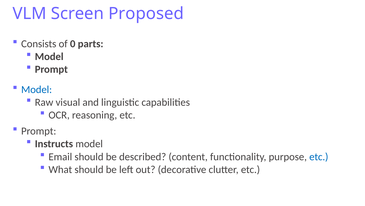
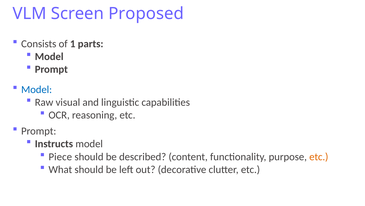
0: 0 -> 1
Email: Email -> Piece
etc at (319, 156) colour: blue -> orange
